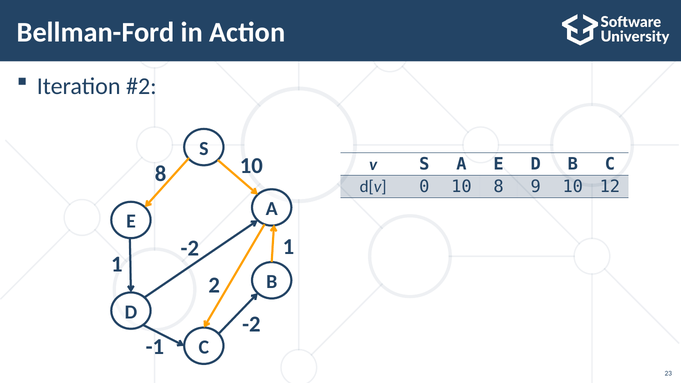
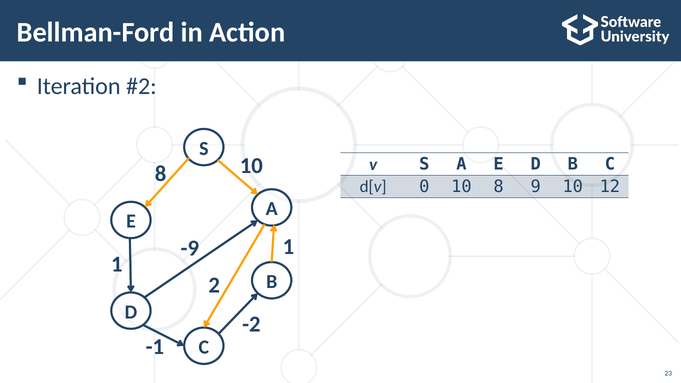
-2 at (190, 248): -2 -> -9
